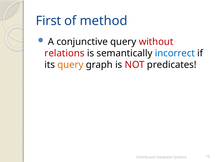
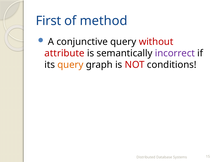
relations: relations -> attribute
incorrect colour: blue -> purple
predicates: predicates -> conditions
